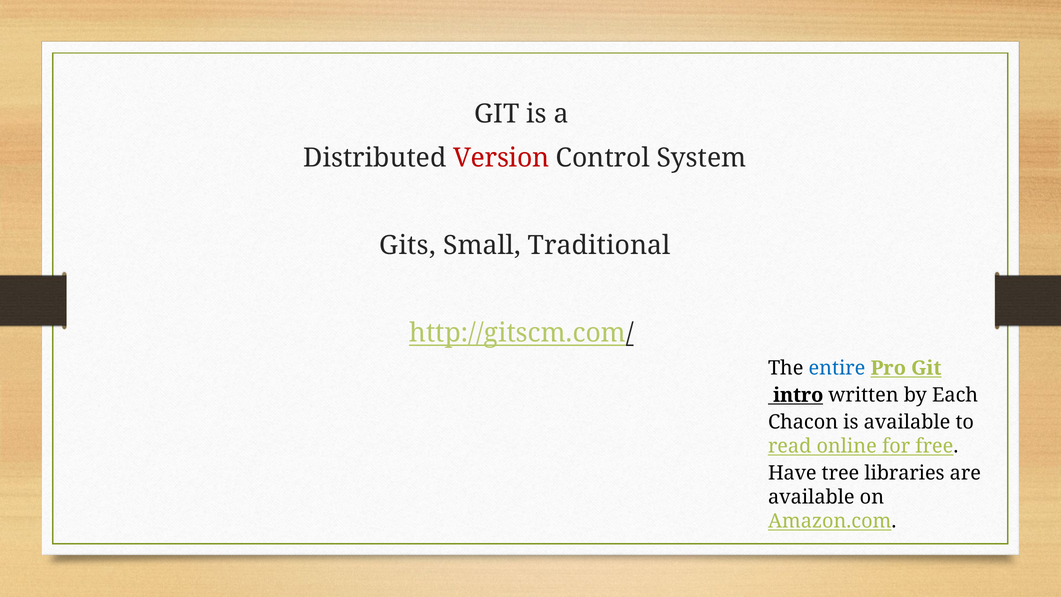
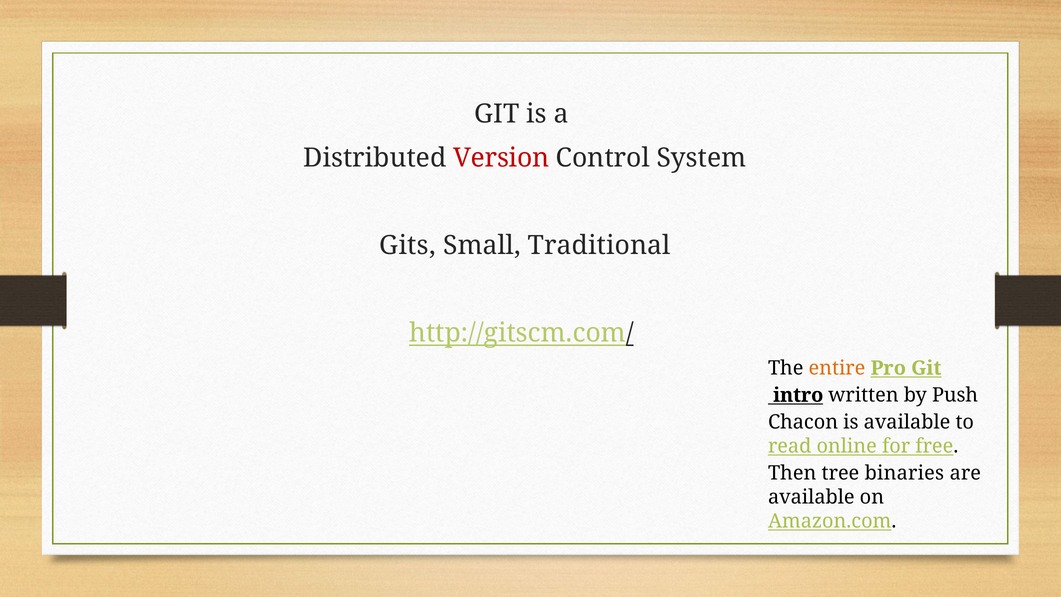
entire colour: blue -> orange
Each: Each -> Push
Have: Have -> Then
libraries: libraries -> binaries
